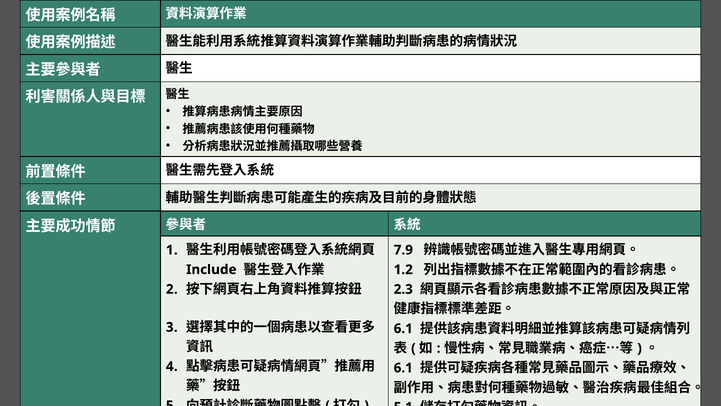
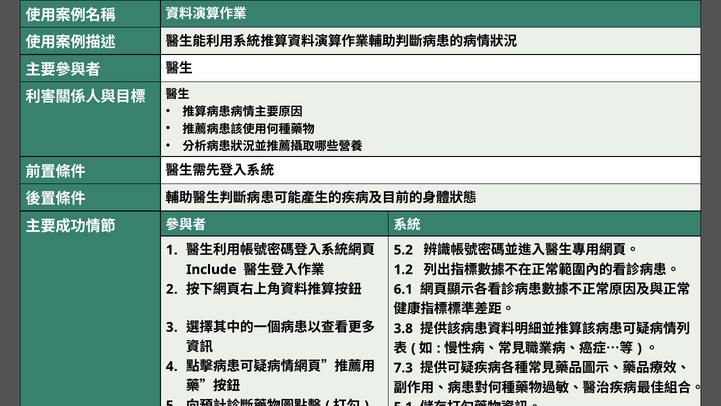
7.9 at (403, 250): 7.9 -> 5.2
2.3: 2.3 -> 6.1
6.1 at (403, 328): 6.1 -> 3.8
6.1 at (403, 368): 6.1 -> 7.3
